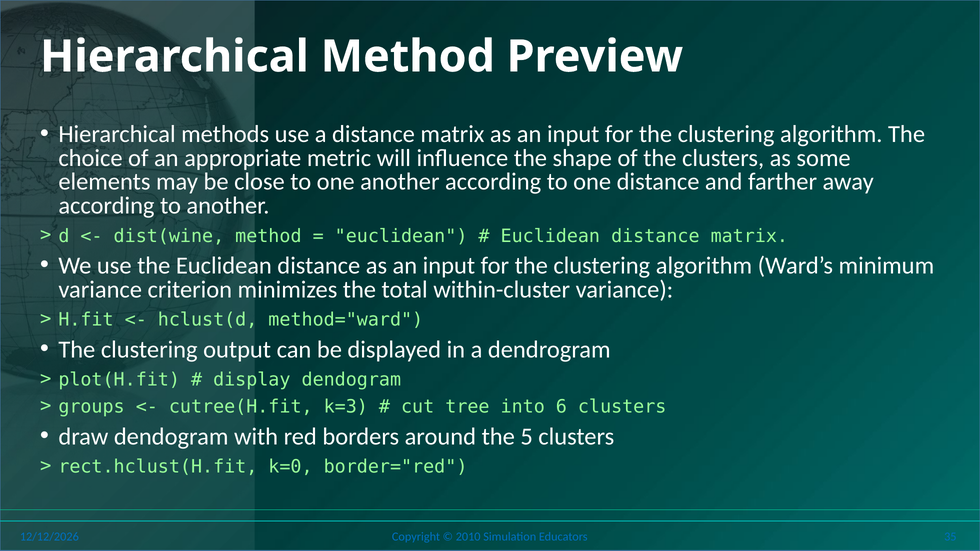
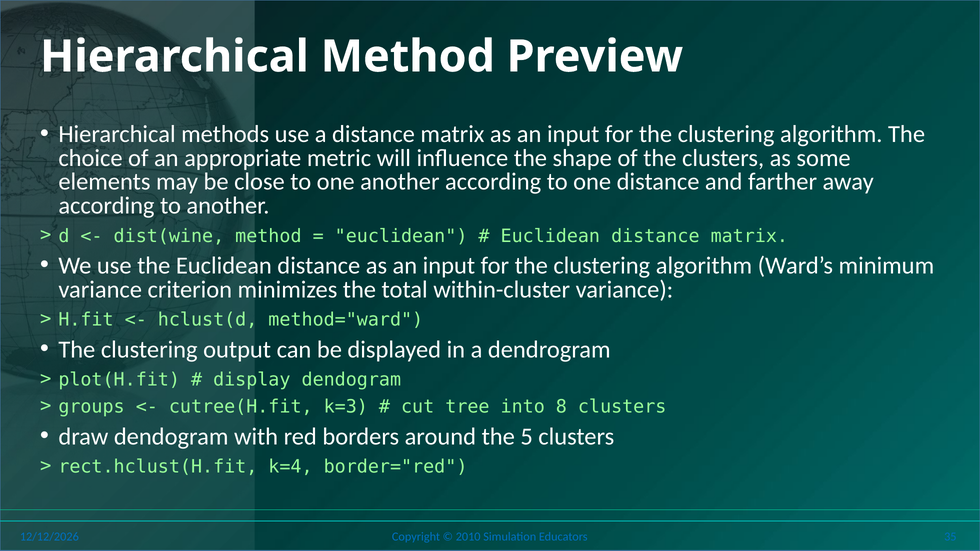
6: 6 -> 8
k=0: k=0 -> k=4
